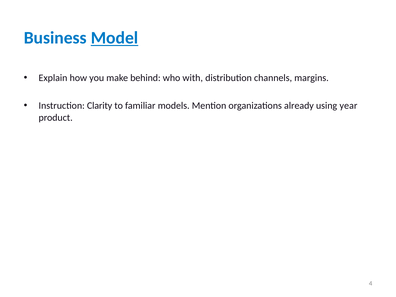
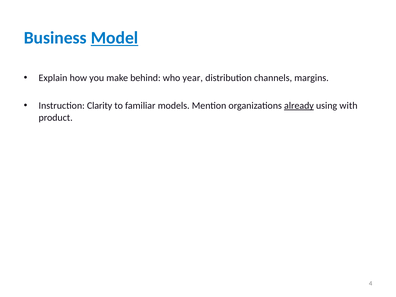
with: with -> year
already underline: none -> present
year: year -> with
